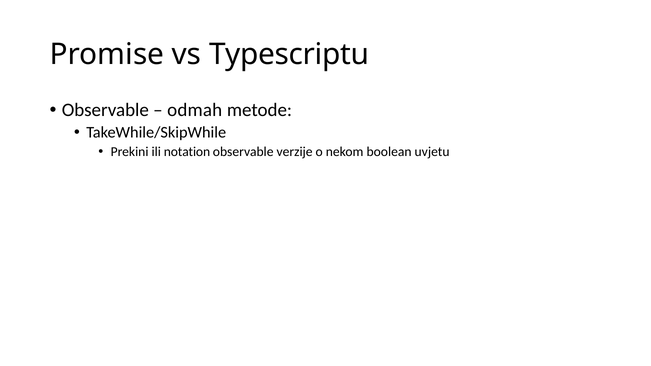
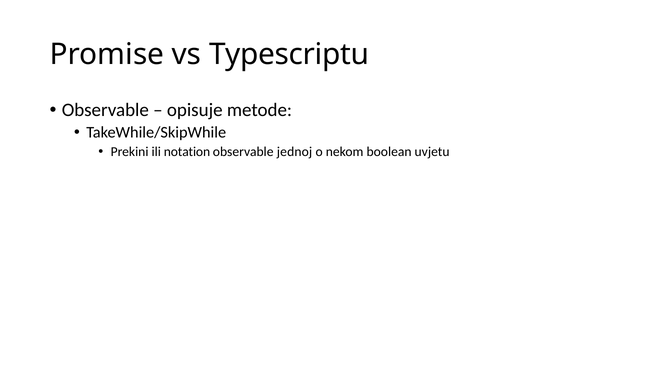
odmah: odmah -> opisuje
verzije: verzije -> jednoj
